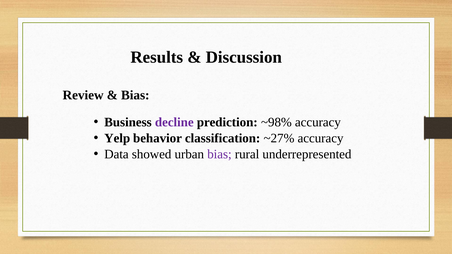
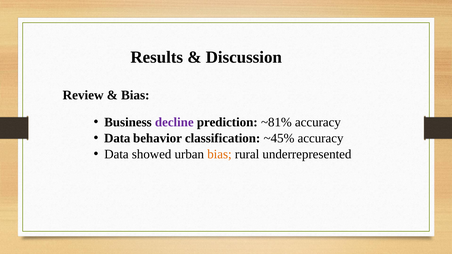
~98%: ~98% -> ~81%
Yelp at (117, 138): Yelp -> Data
~27%: ~27% -> ~45%
bias at (219, 155) colour: purple -> orange
